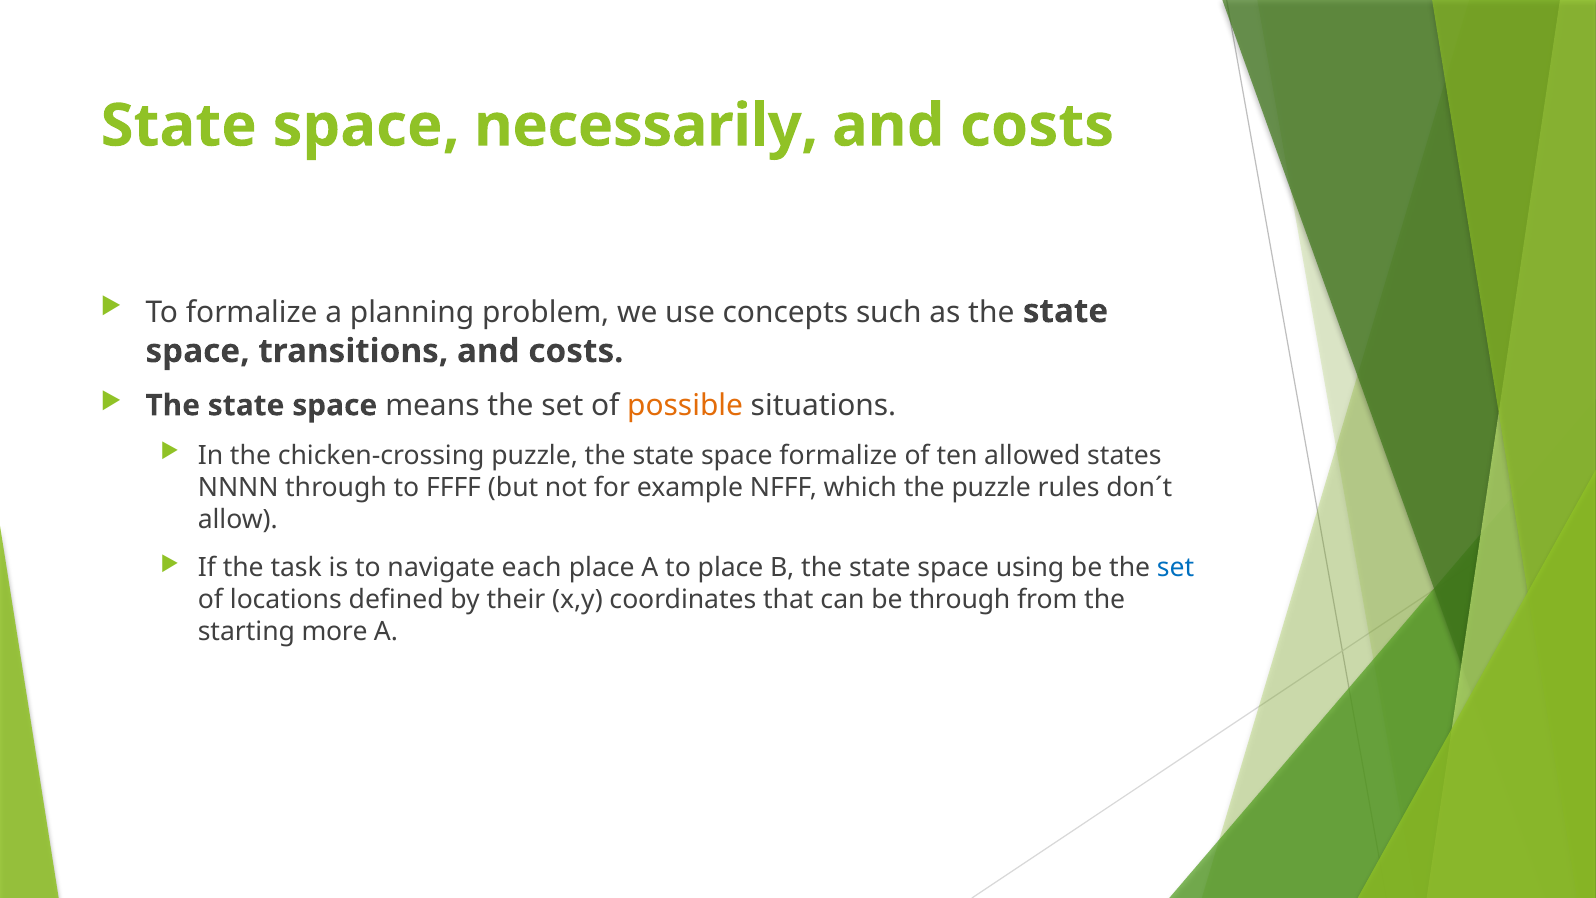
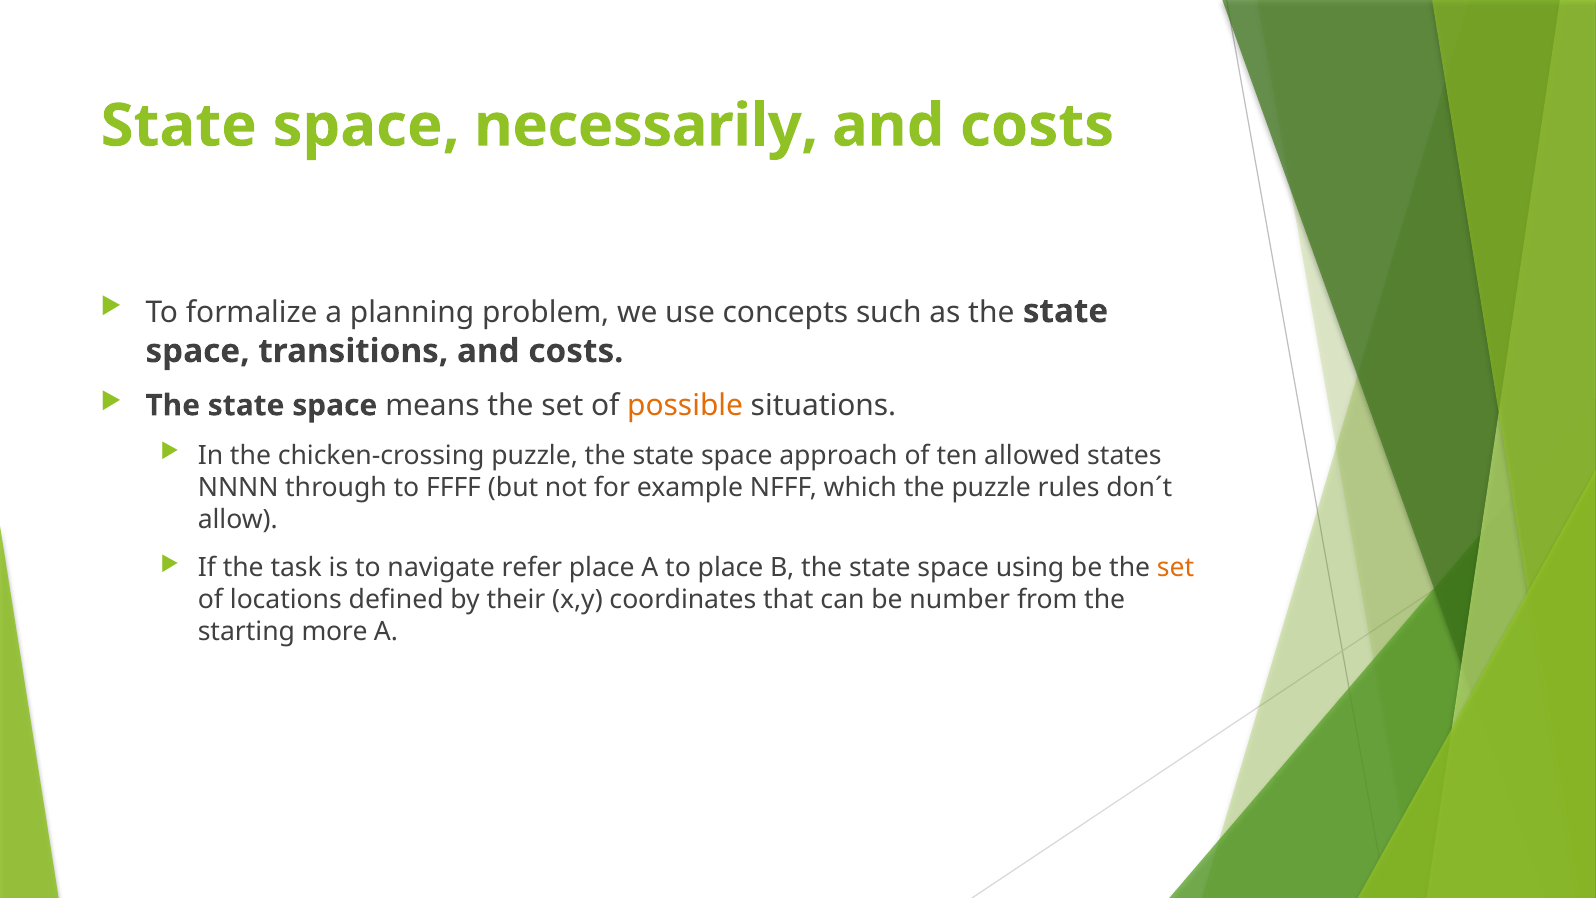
space formalize: formalize -> approach
each: each -> refer
set at (1176, 568) colour: blue -> orange
be through: through -> number
